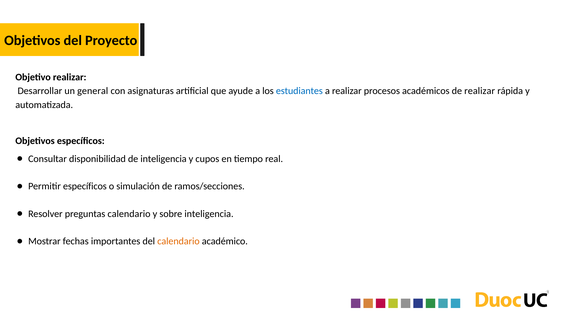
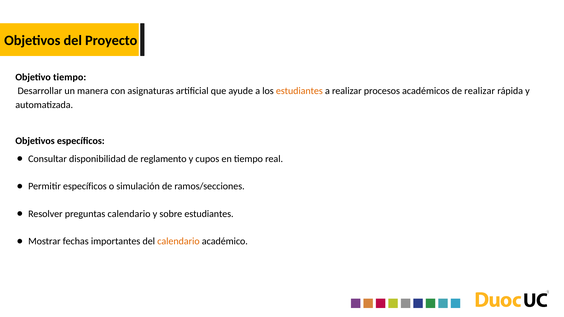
Objetivo realizar: realizar -> tiempo
general: general -> manera
estudiantes at (299, 91) colour: blue -> orange
de inteligencia: inteligencia -> reglamento
sobre inteligencia: inteligencia -> estudiantes
